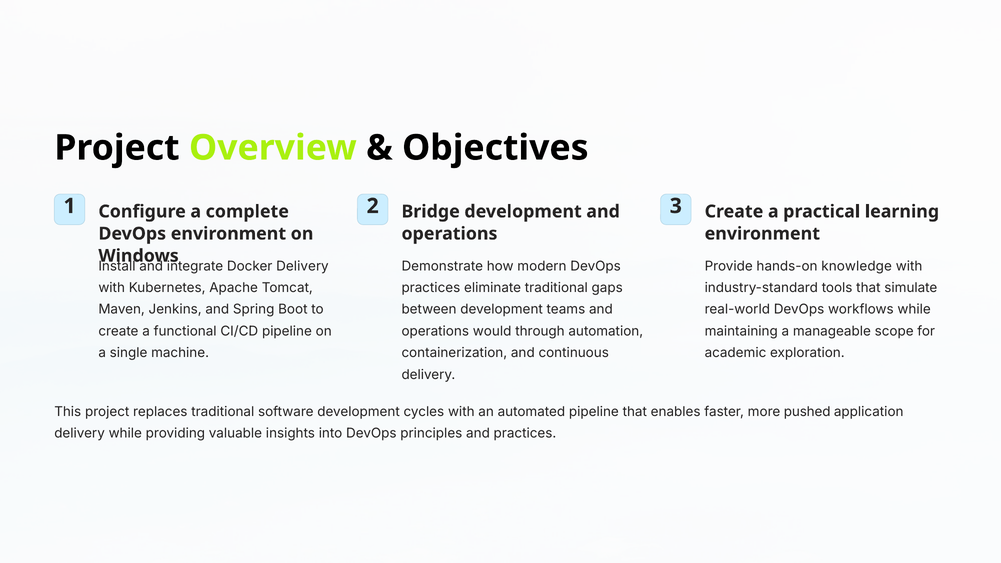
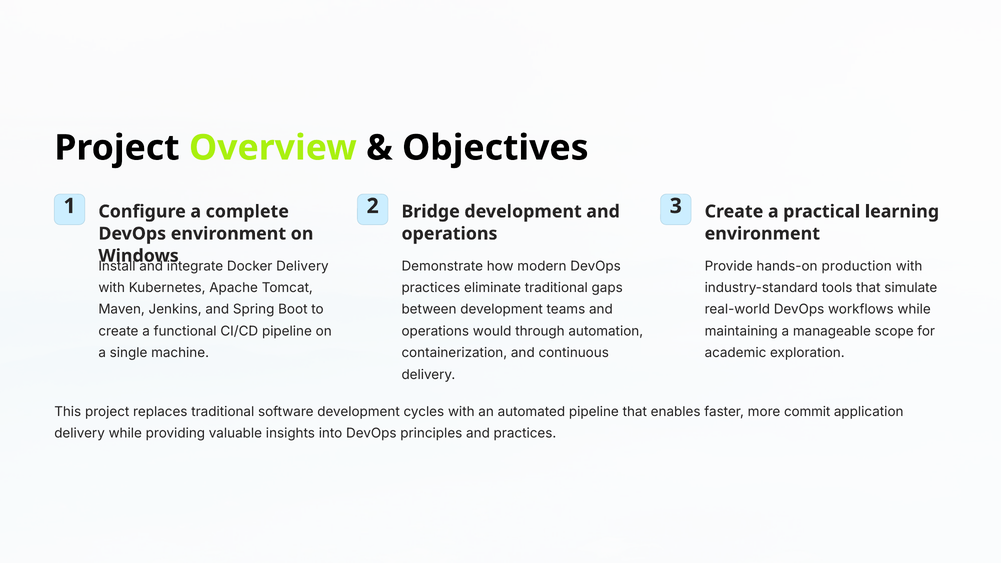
knowledge: knowledge -> production
pushed: pushed -> commit
